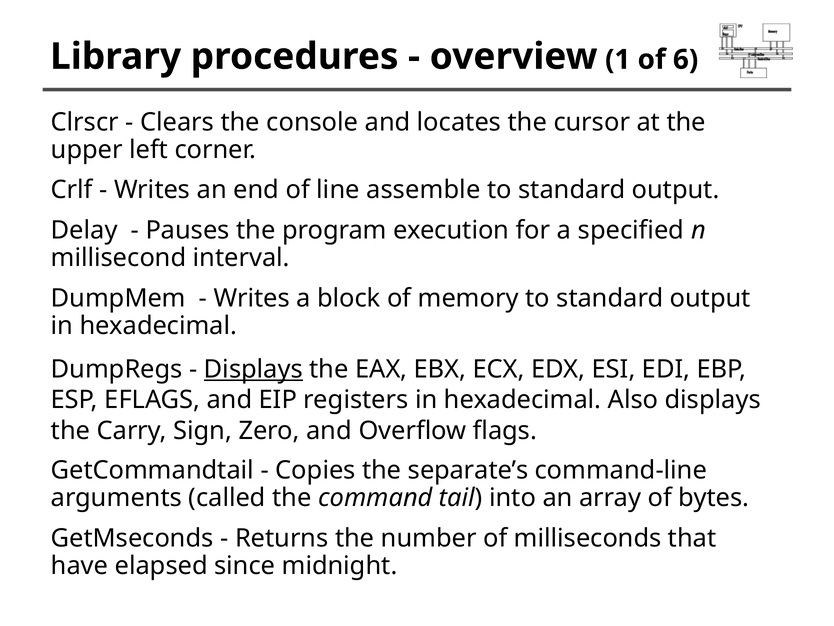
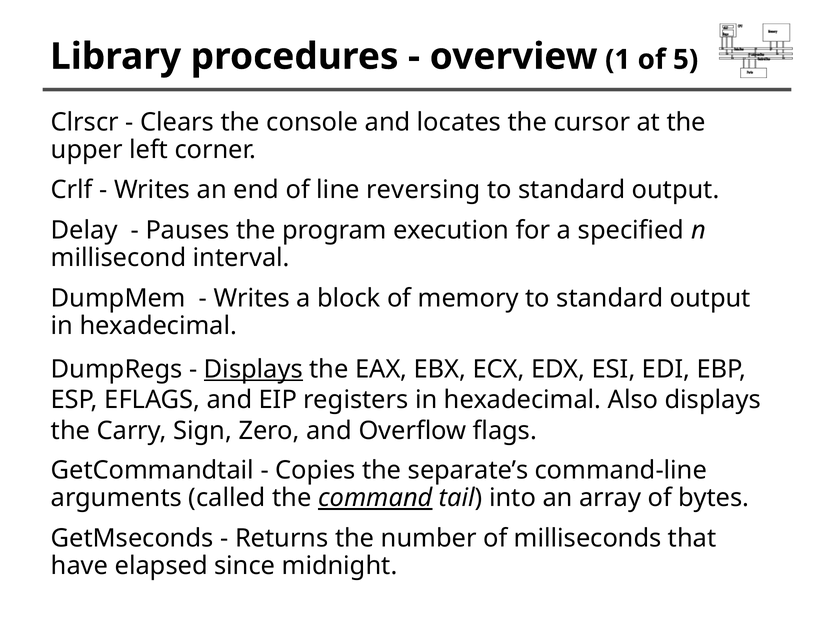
6: 6 -> 5
assemble: assemble -> reversing
command underline: none -> present
